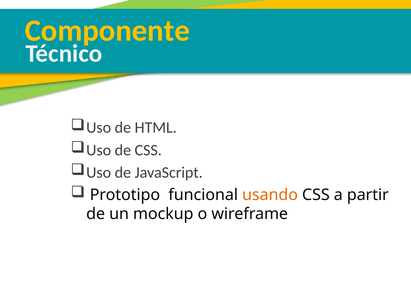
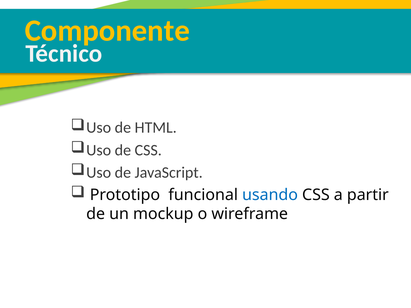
usando colour: orange -> blue
